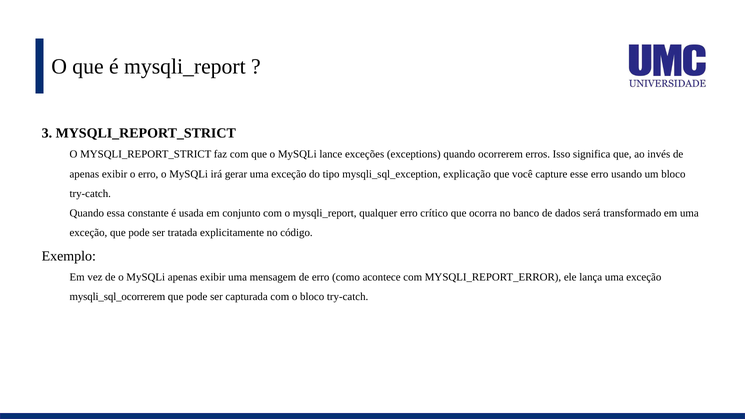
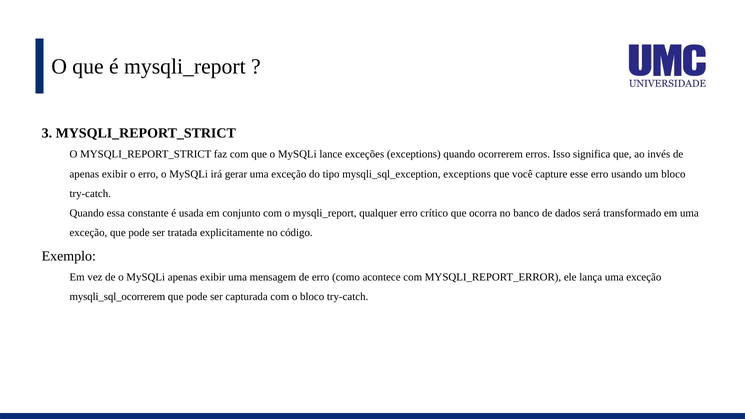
mysqli_sql_exception explicação: explicação -> exceptions
